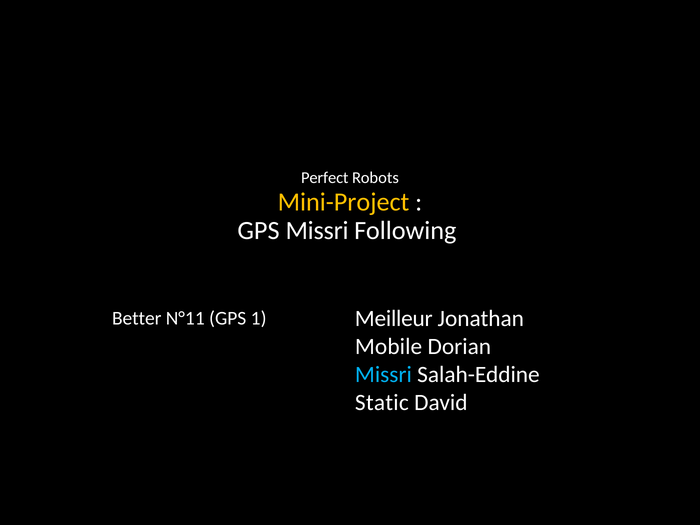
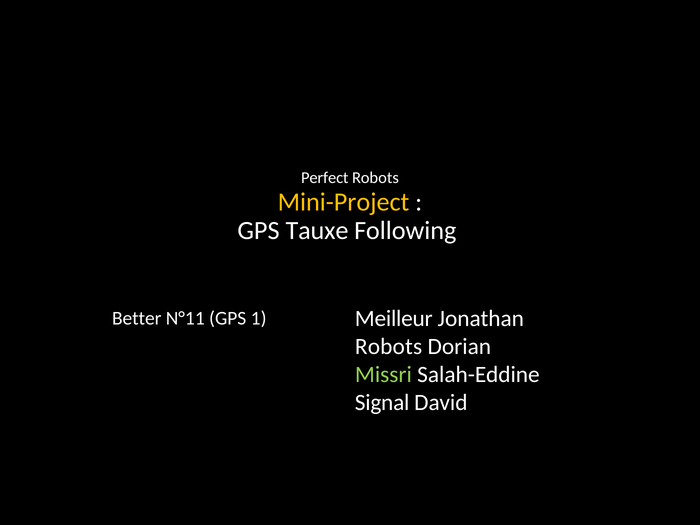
GPS Missri: Missri -> Tauxe
Mobile at (389, 346): Mobile -> Robots
Missri at (383, 374) colour: light blue -> light green
Static: Static -> Signal
